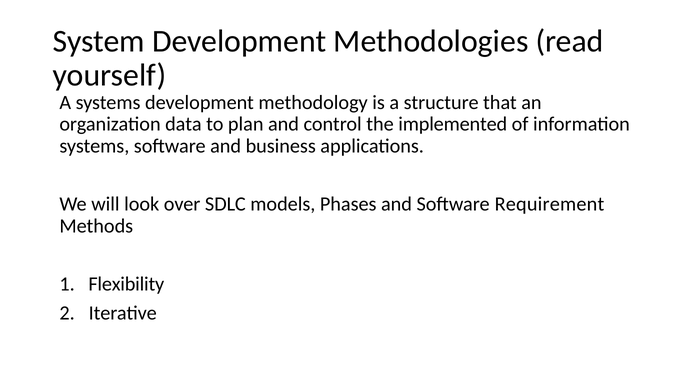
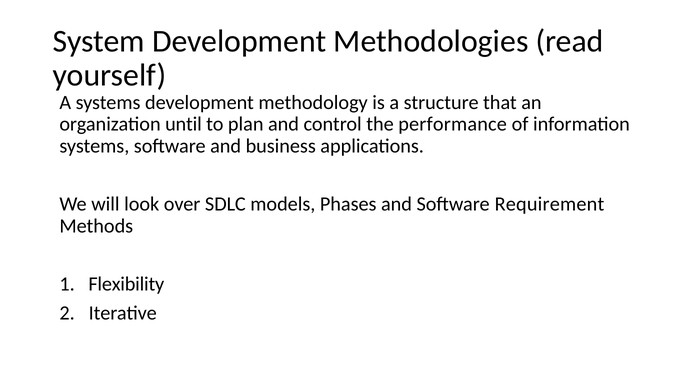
data: data -> until
implemented: implemented -> performance
